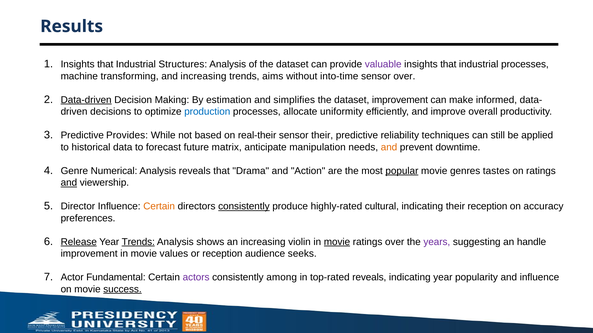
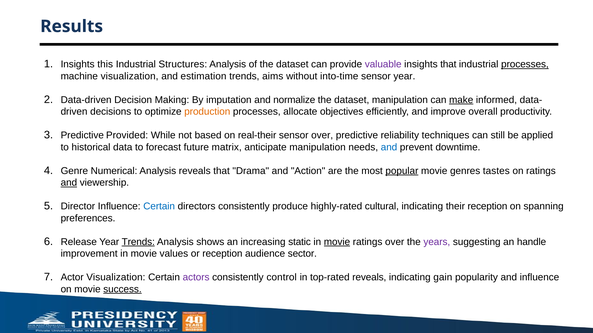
that at (105, 64): that -> this
processes at (525, 64) underline: none -> present
machine transforming: transforming -> visualization
and increasing: increasing -> estimation
sensor over: over -> year
Data-driven underline: present -> none
estimation: estimation -> imputation
simplifies: simplifies -> normalize
dataset improvement: improvement -> manipulation
make underline: none -> present
production colour: blue -> orange
uniformity: uniformity -> objectives
Provides: Provides -> Provided
sensor their: their -> over
and at (389, 147) colour: orange -> blue
Certain at (159, 207) colour: orange -> blue
consistently at (244, 207) underline: present -> none
accuracy: accuracy -> spanning
Release underline: present -> none
violin: violin -> static
seeks: seeks -> sector
Actor Fundamental: Fundamental -> Visualization
among: among -> control
indicating year: year -> gain
